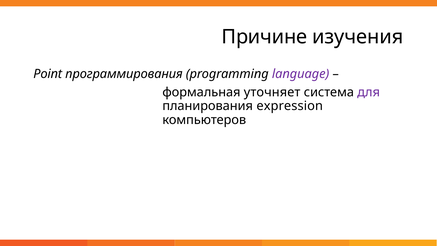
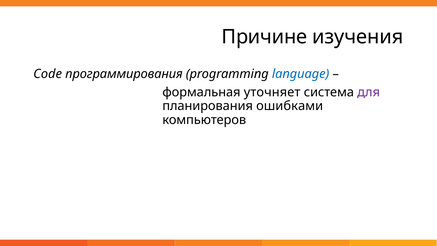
Point: Point -> Code
language colour: purple -> blue
expression: expression -> ошибками
